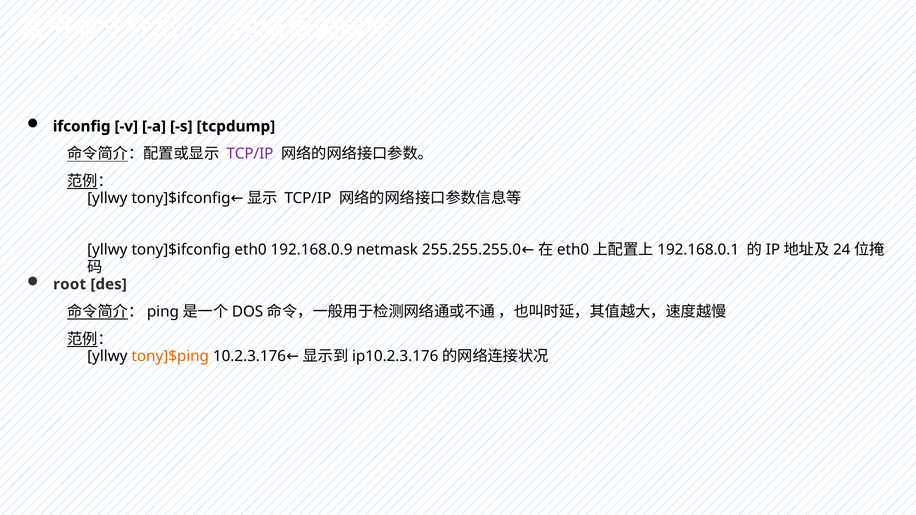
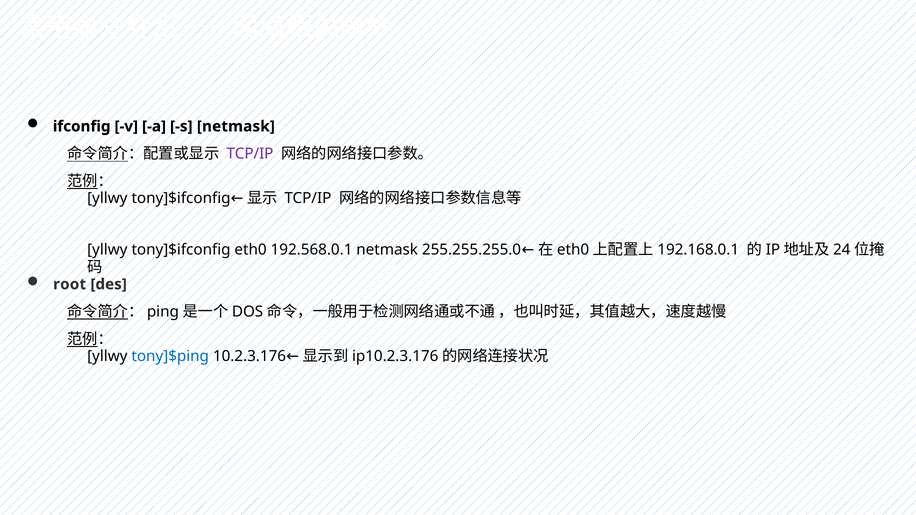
s tcpdump: tcpdump -> netmask
192.168.0.9: 192.168.0.9 -> 192.568.0.1
tony]$ping colour: orange -> blue
